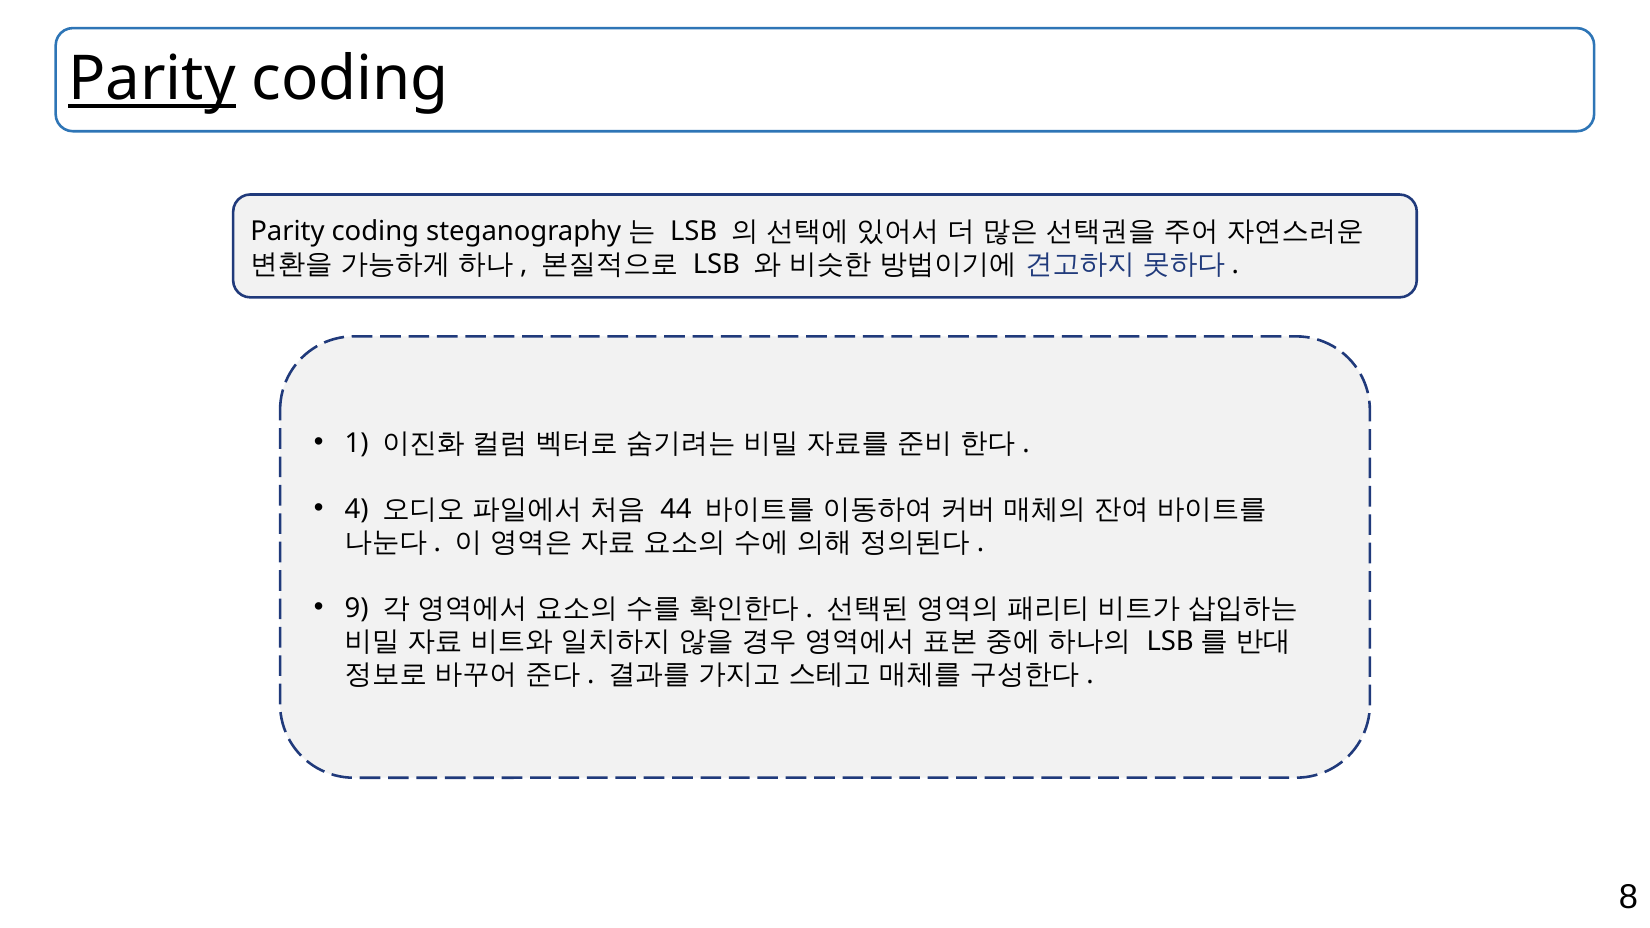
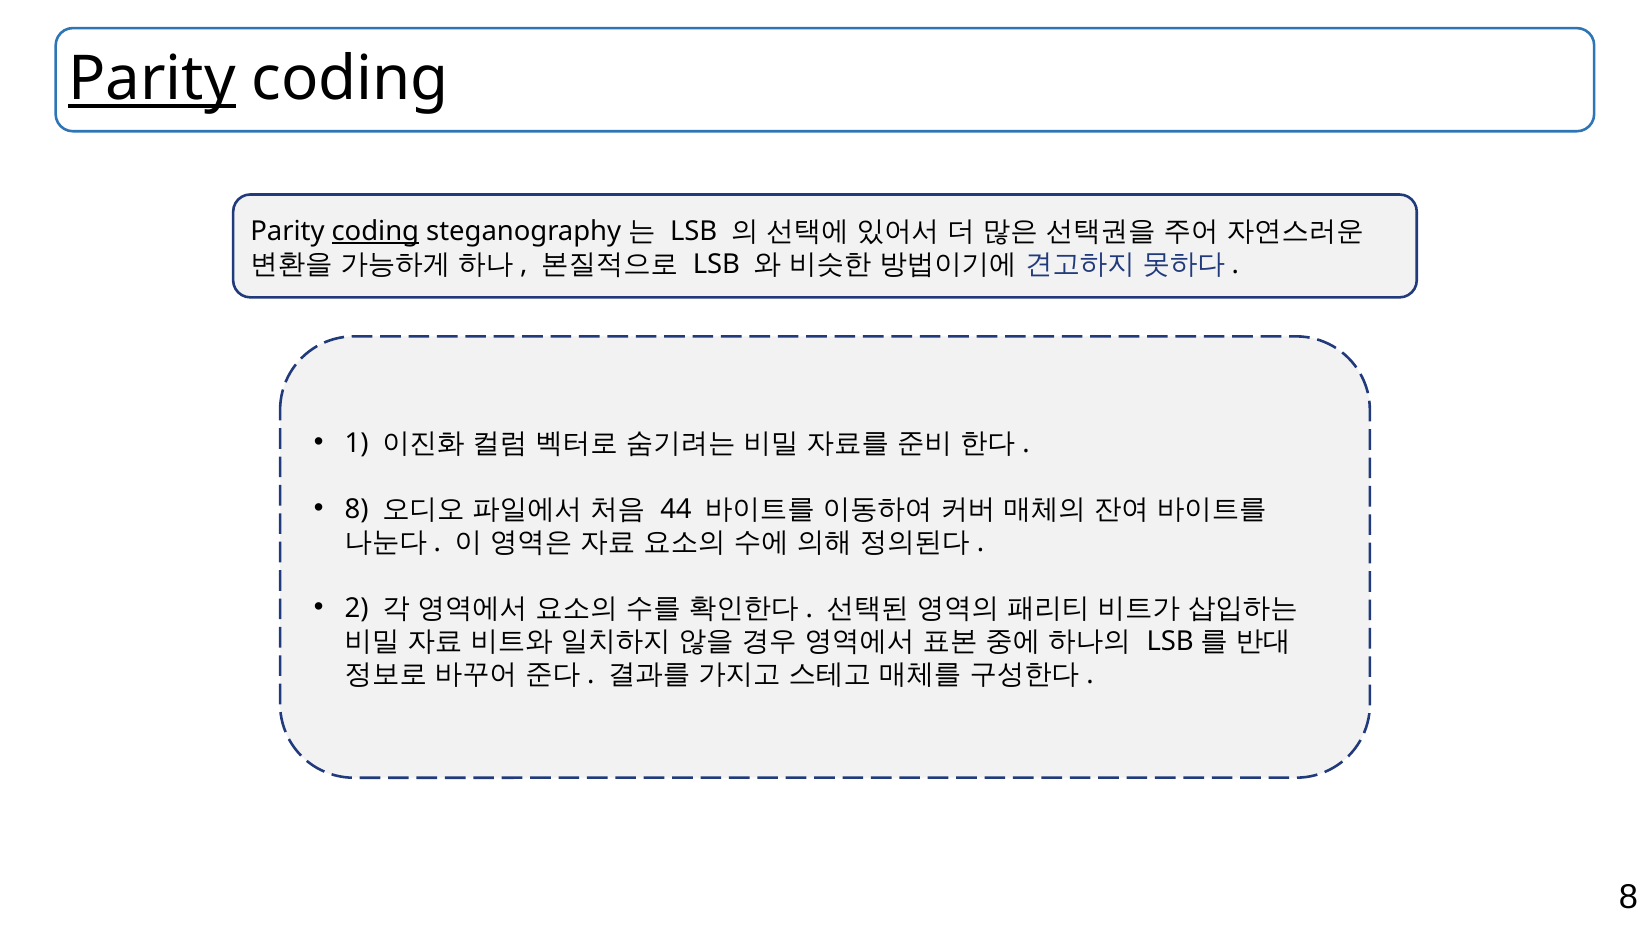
coding at (375, 231) underline: none -> present
4 at (357, 510): 4 -> 8
9: 9 -> 2
